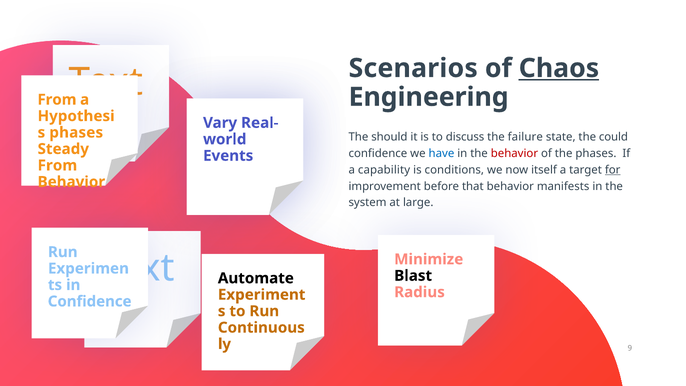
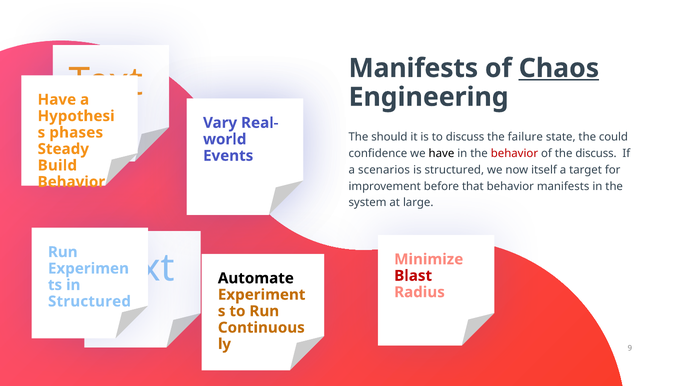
Scenarios at (413, 68): Scenarios -> Manifests
From at (57, 100): From -> Have
have at (441, 153) colour: blue -> black
the phases: phases -> discuss
From at (57, 165): From -> Build
capability: capability -> scenarios
is conditions: conditions -> structured
for underline: present -> none
Blast colour: black -> red
Confidence at (90, 301): Confidence -> Structured
